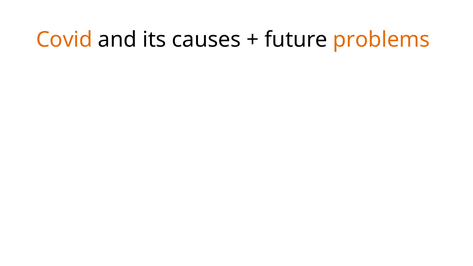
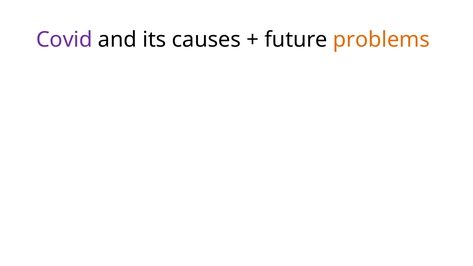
Covid colour: orange -> purple
